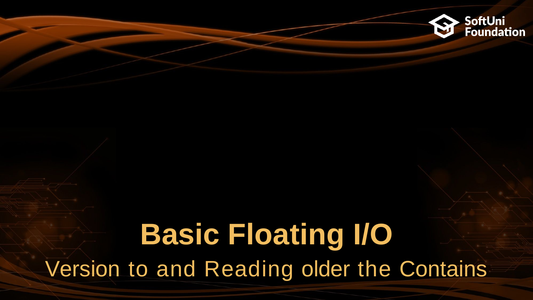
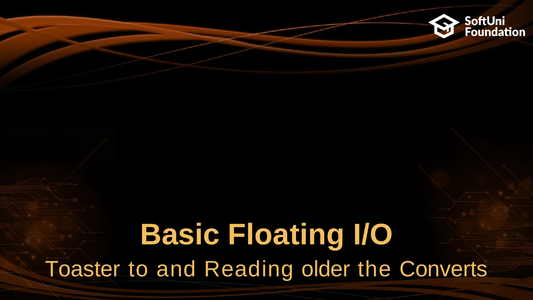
Version: Version -> Toaster
Contains: Contains -> Converts
